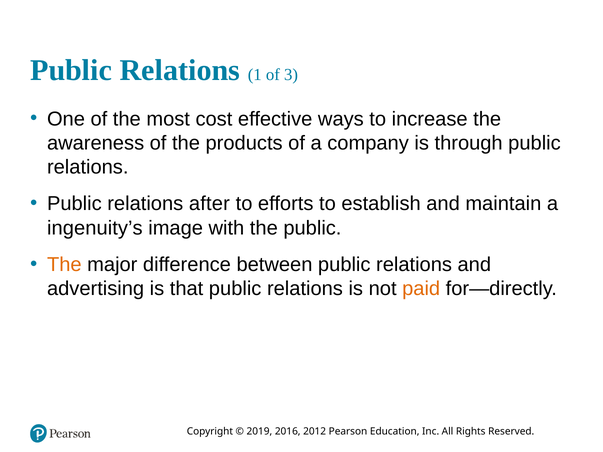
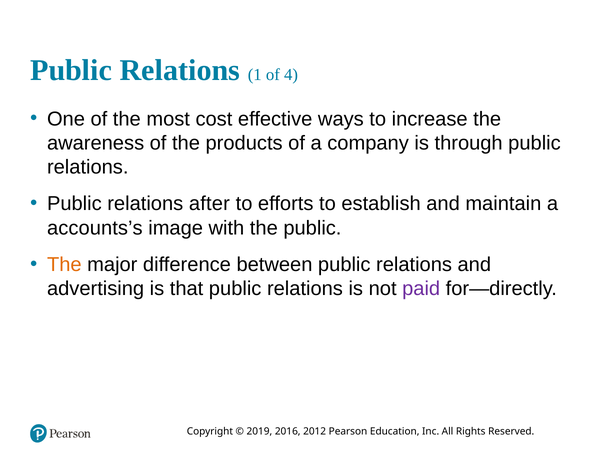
3: 3 -> 4
ingenuity’s: ingenuity’s -> accounts’s
paid colour: orange -> purple
